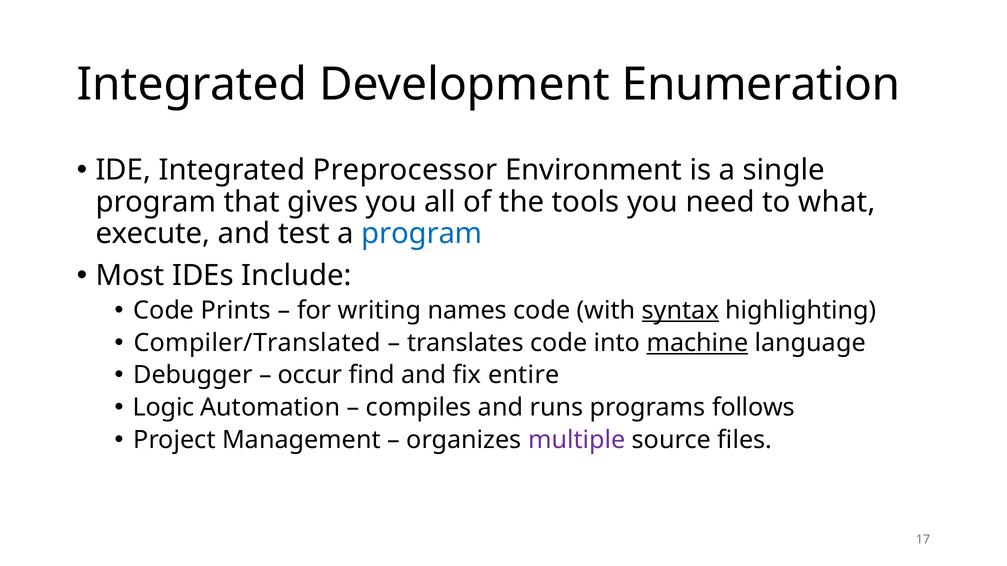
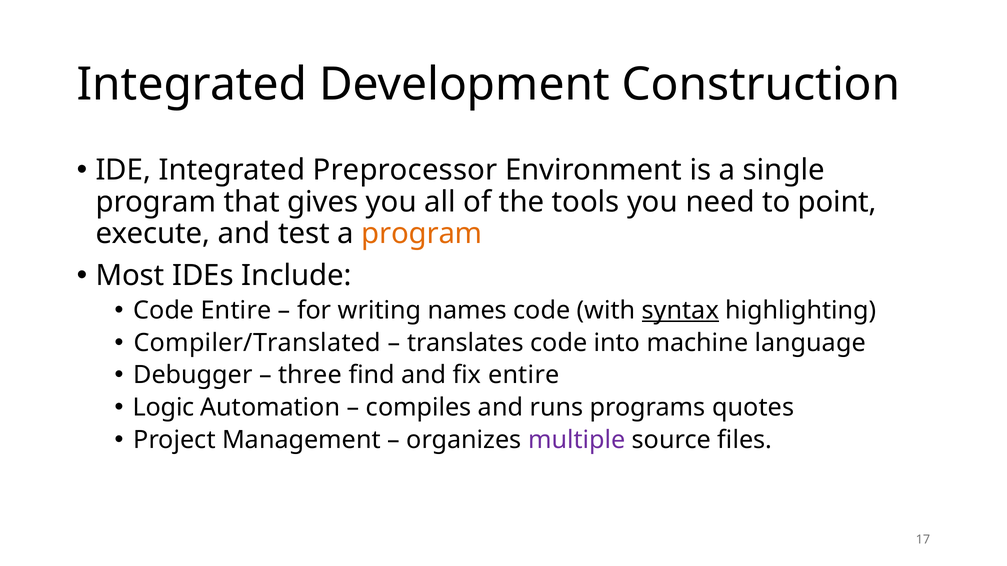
Enumeration: Enumeration -> Construction
what: what -> point
program at (422, 234) colour: blue -> orange
Code Prints: Prints -> Entire
machine underline: present -> none
occur: occur -> three
follows: follows -> quotes
